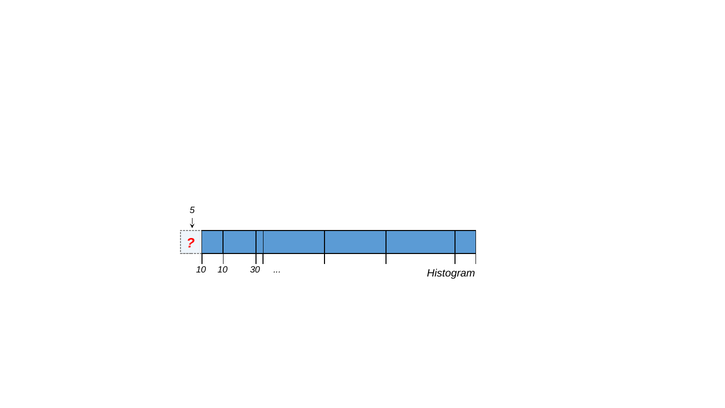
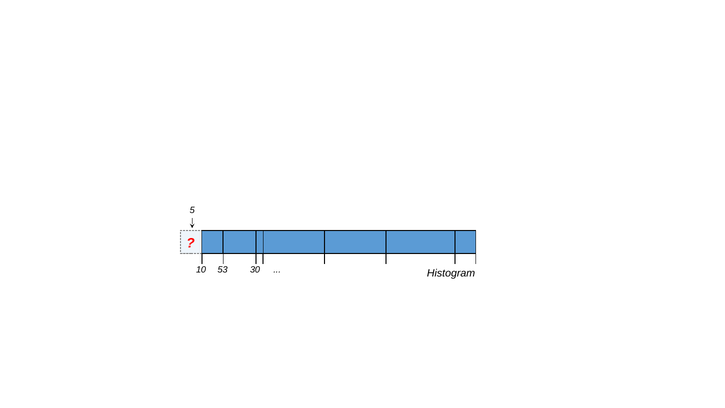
10 10: 10 -> 53
